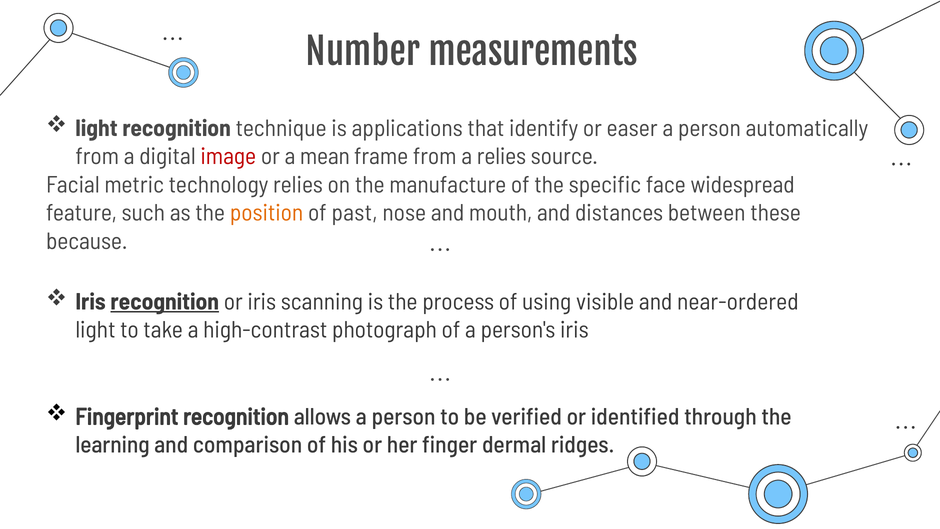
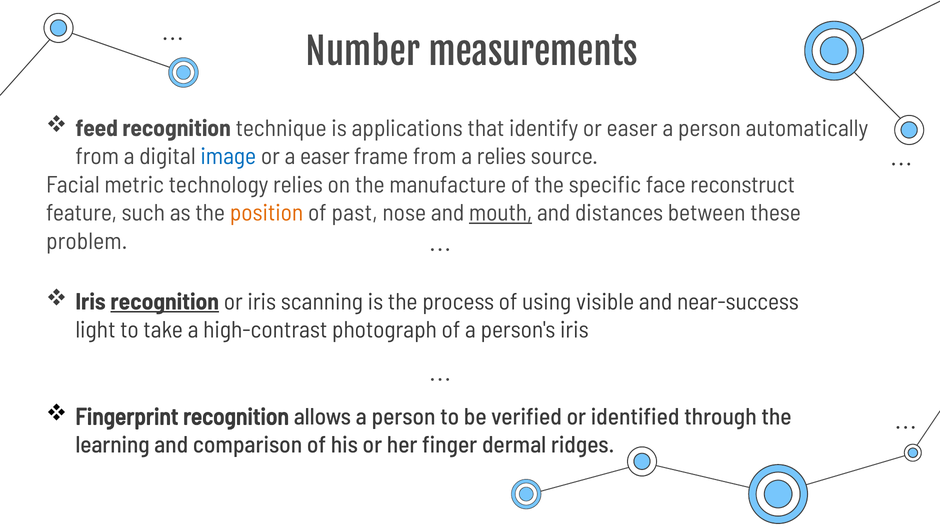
light at (97, 128): light -> feed
image colour: red -> blue
a mean: mean -> easer
widespread: widespread -> reconstruct
mouth underline: none -> present
because: because -> problem
near-ordered: near-ordered -> near-success
